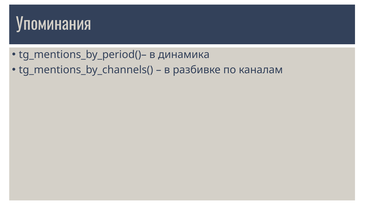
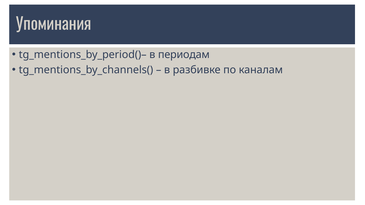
динамика: динамика -> периодам
